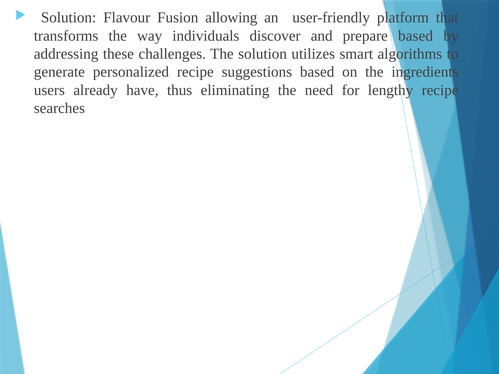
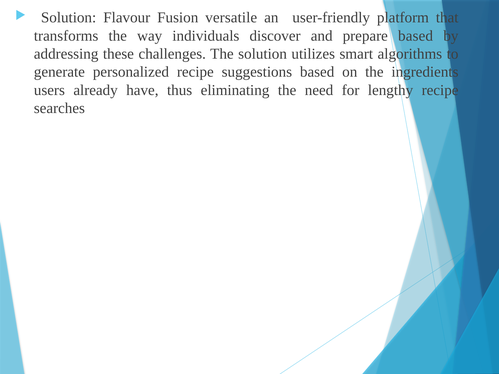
allowing: allowing -> versatile
